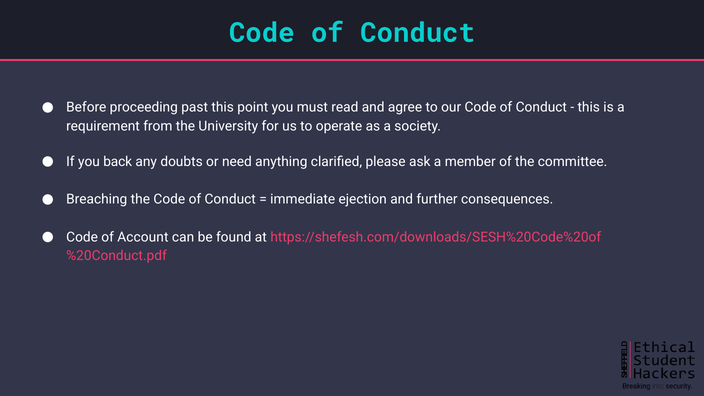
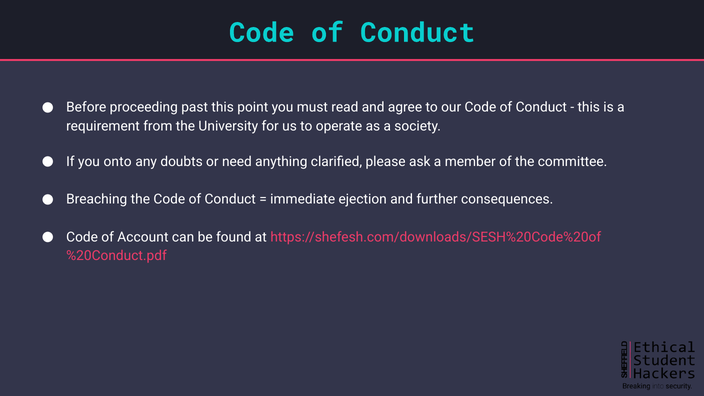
back: back -> onto
